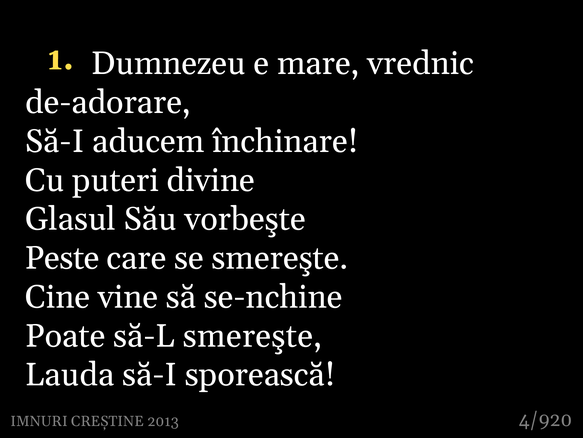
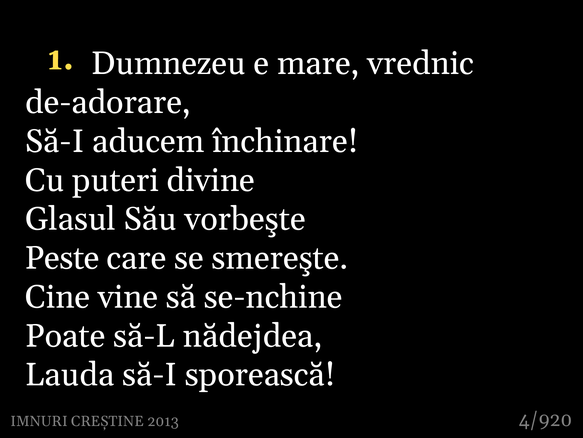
să-L smereşte: smereşte -> nădejdea
